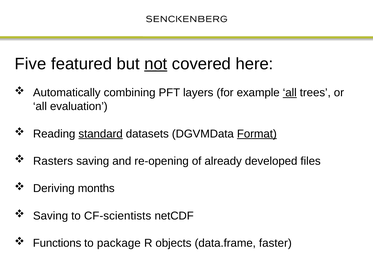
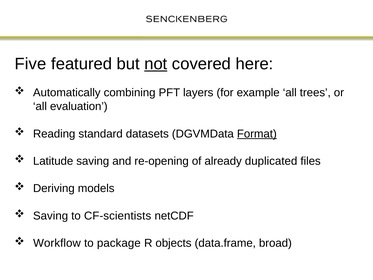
all at (290, 93) underline: present -> none
standard underline: present -> none
Rasters: Rasters -> Latitude
developed: developed -> duplicated
months: months -> models
Functions: Functions -> Workflow
faster: faster -> broad
